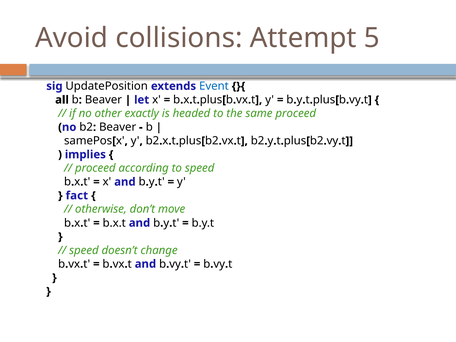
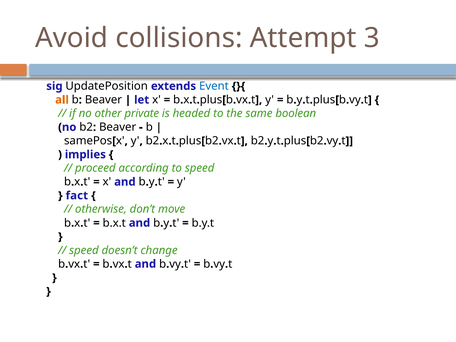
5: 5 -> 3
all colour: black -> orange
exactly: exactly -> private
same proceed: proceed -> boolean
